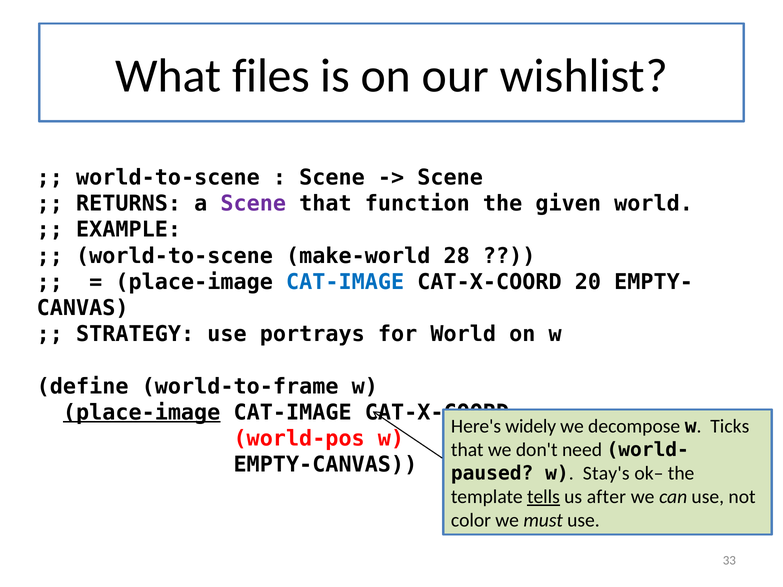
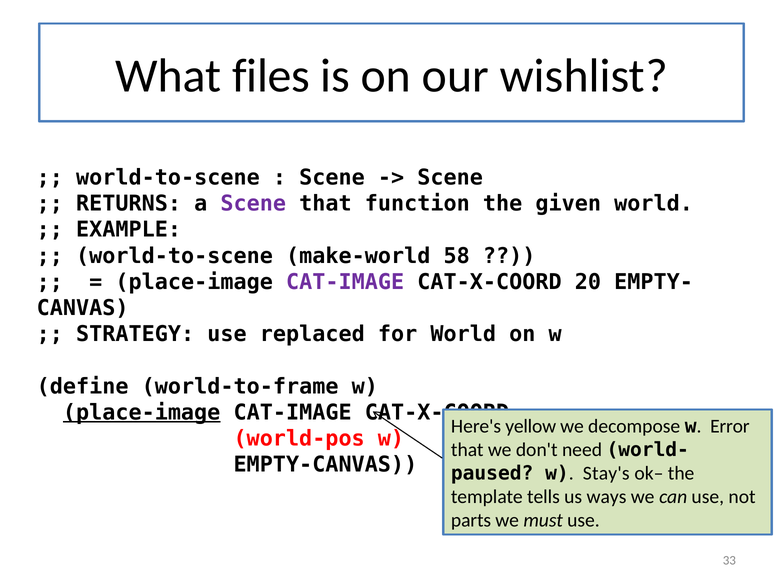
28: 28 -> 58
CAT-IMAGE at (345, 282) colour: blue -> purple
portrays: portrays -> replaced
widely: widely -> yellow
Ticks: Ticks -> Error
tells underline: present -> none
after: after -> ways
color: color -> parts
